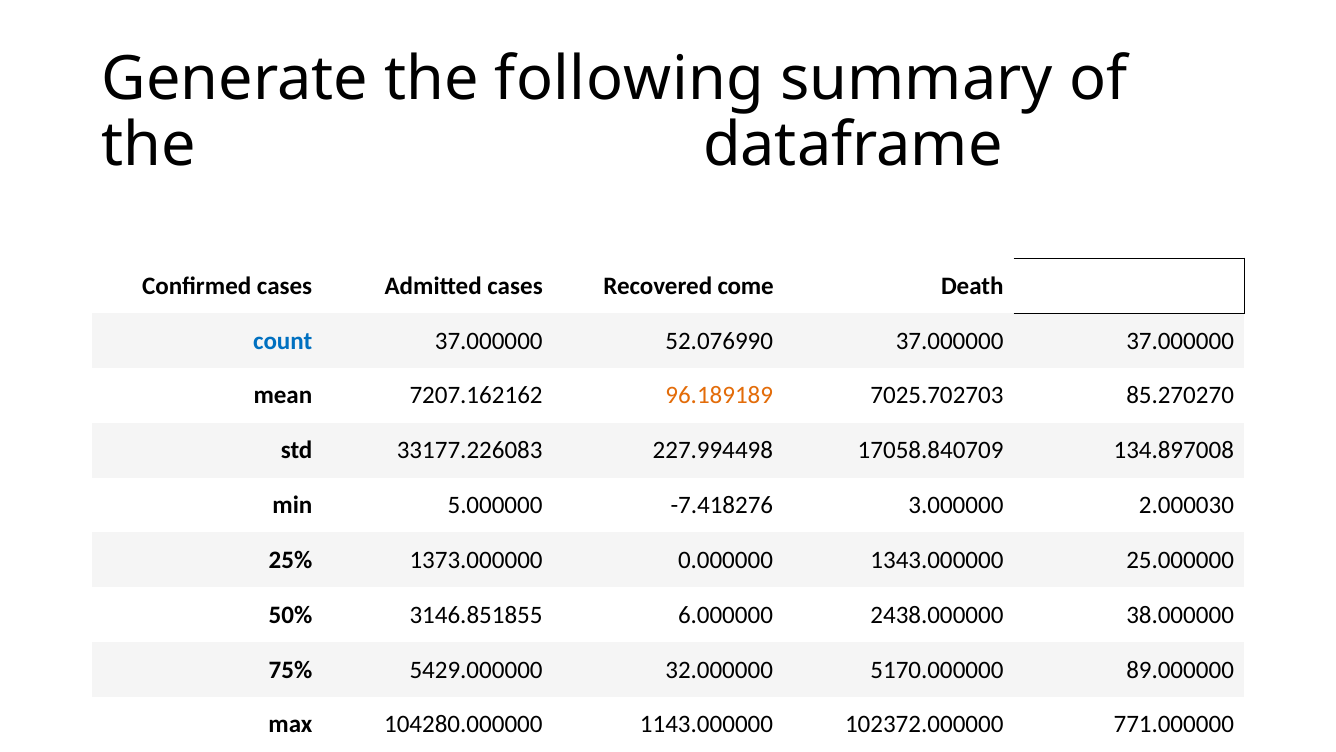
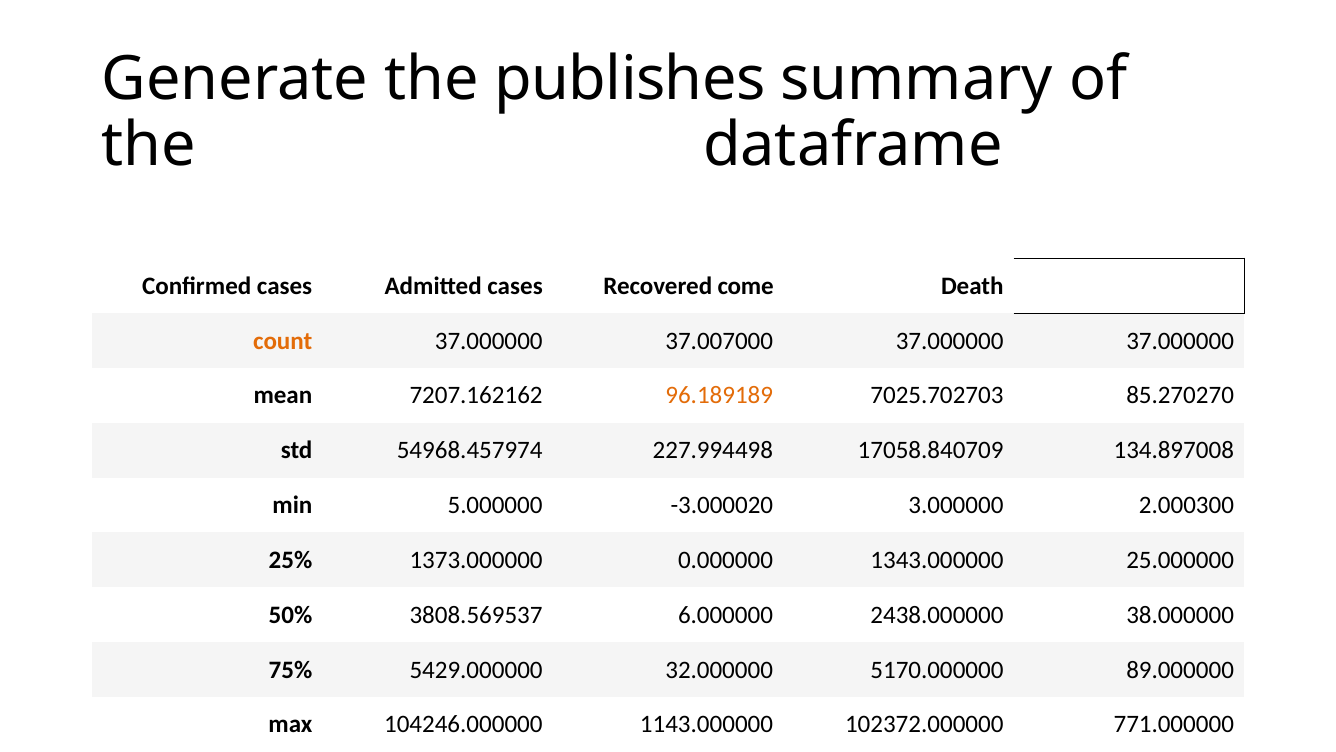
following: following -> publishes
count colour: blue -> orange
52.076990: 52.076990 -> 37.007000
33177.226083: 33177.226083 -> 54968.457974
-7.418276: -7.418276 -> -3.000020
2.000030: 2.000030 -> 2.000300
3146.851855: 3146.851855 -> 3808.569537
104280.000000: 104280.000000 -> 104246.000000
